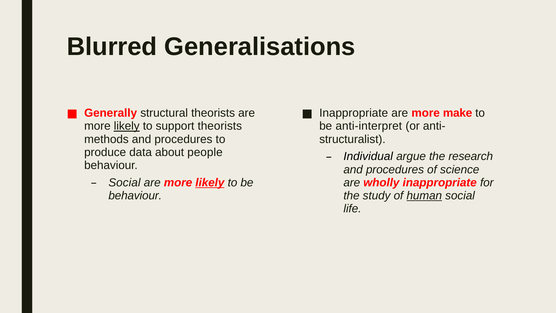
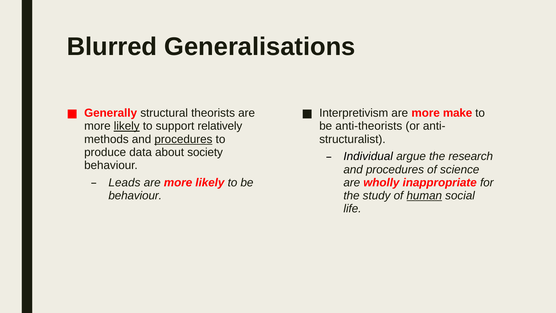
Inappropriate at (354, 113): Inappropriate -> Interpretivism
support theorists: theorists -> relatively
anti-interpret: anti-interpret -> anti-theorists
procedures at (183, 139) underline: none -> present
people: people -> society
Social at (124, 182): Social -> Leads
likely at (210, 182) underline: present -> none
